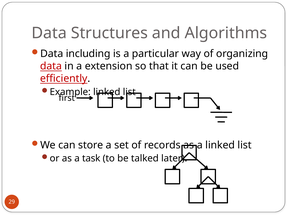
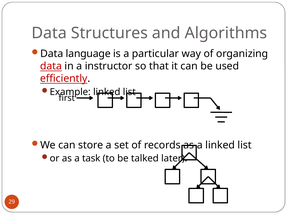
including: including -> language
extension: extension -> instructor
